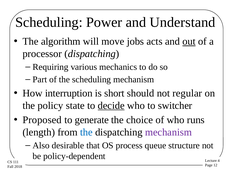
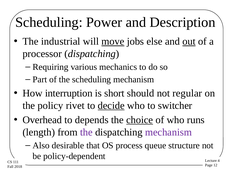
Understand: Understand -> Description
algorithm: algorithm -> industrial
move underline: none -> present
acts: acts -> else
state: state -> rivet
Proposed: Proposed -> Overhead
generate: generate -> depends
choice underline: none -> present
the at (86, 132) colour: blue -> purple
